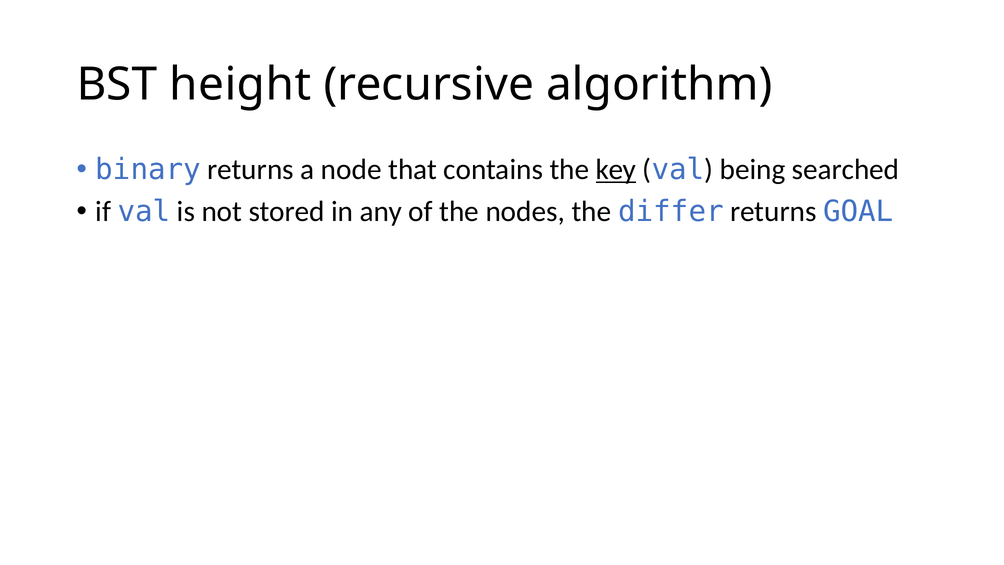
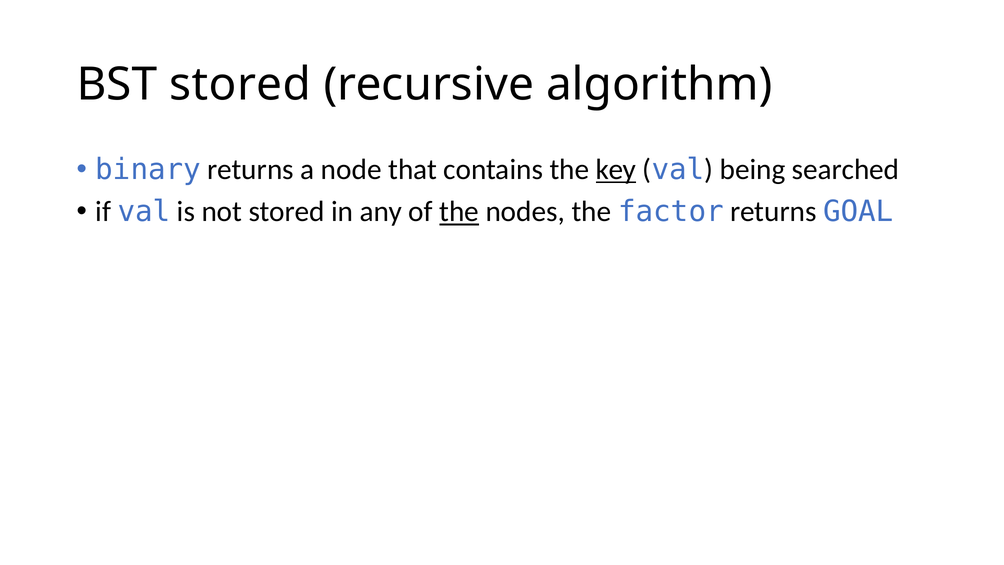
BST height: height -> stored
the at (459, 212) underline: none -> present
differ: differ -> factor
